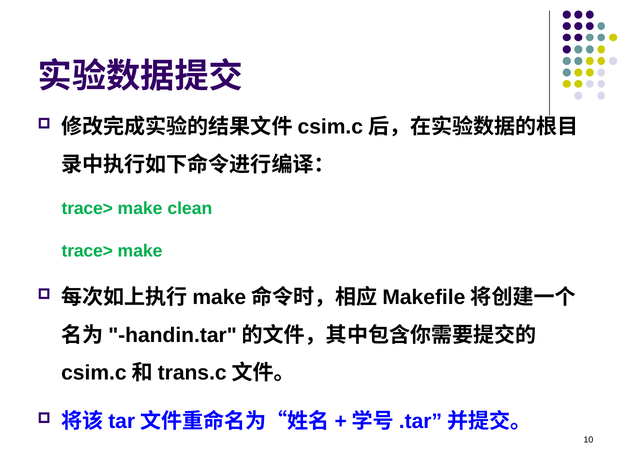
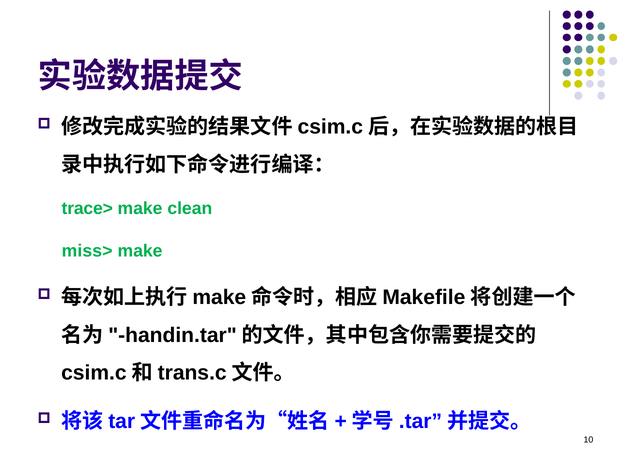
trace> at (87, 251): trace> -> miss>
